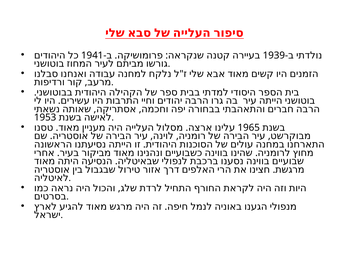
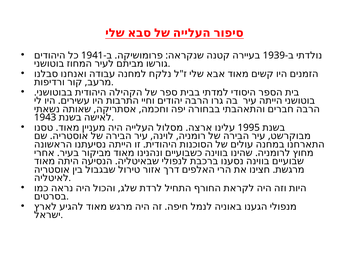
1953: 1953 -> 1943
1965: 1965 -> 1995
